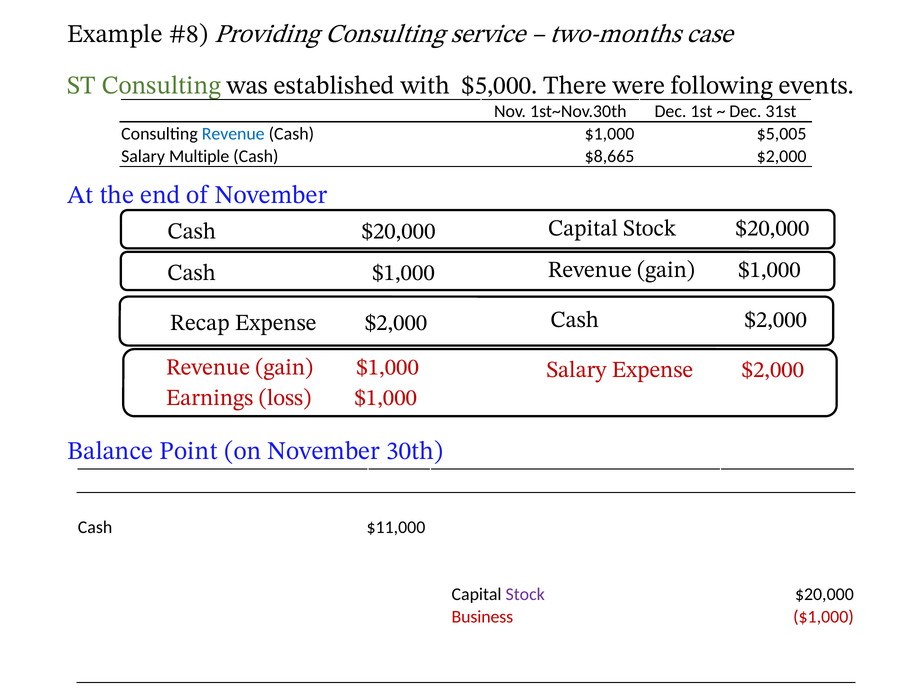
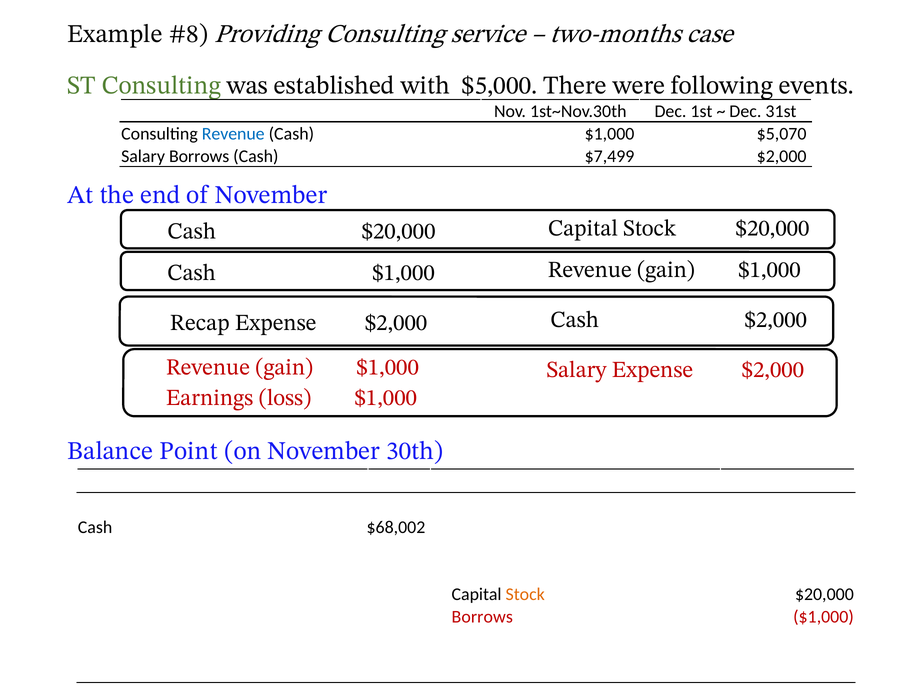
$5,005: $5,005 -> $5,070
Salary Multiple: Multiple -> Borrows
$8,665: $8,665 -> $7,499
$11,000: $11,000 -> $68,002
Stock at (525, 594) colour: purple -> orange
Business at (482, 616): Business -> Borrows
